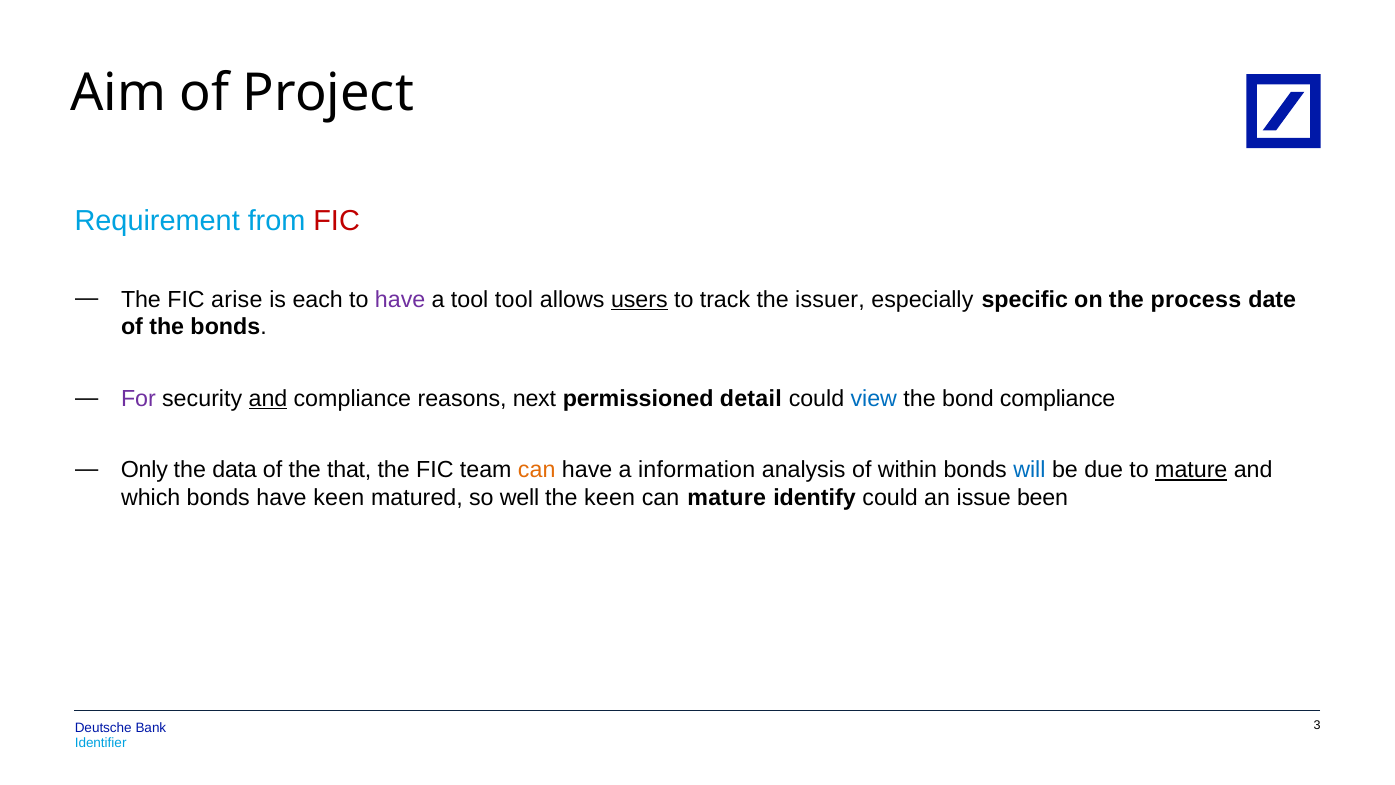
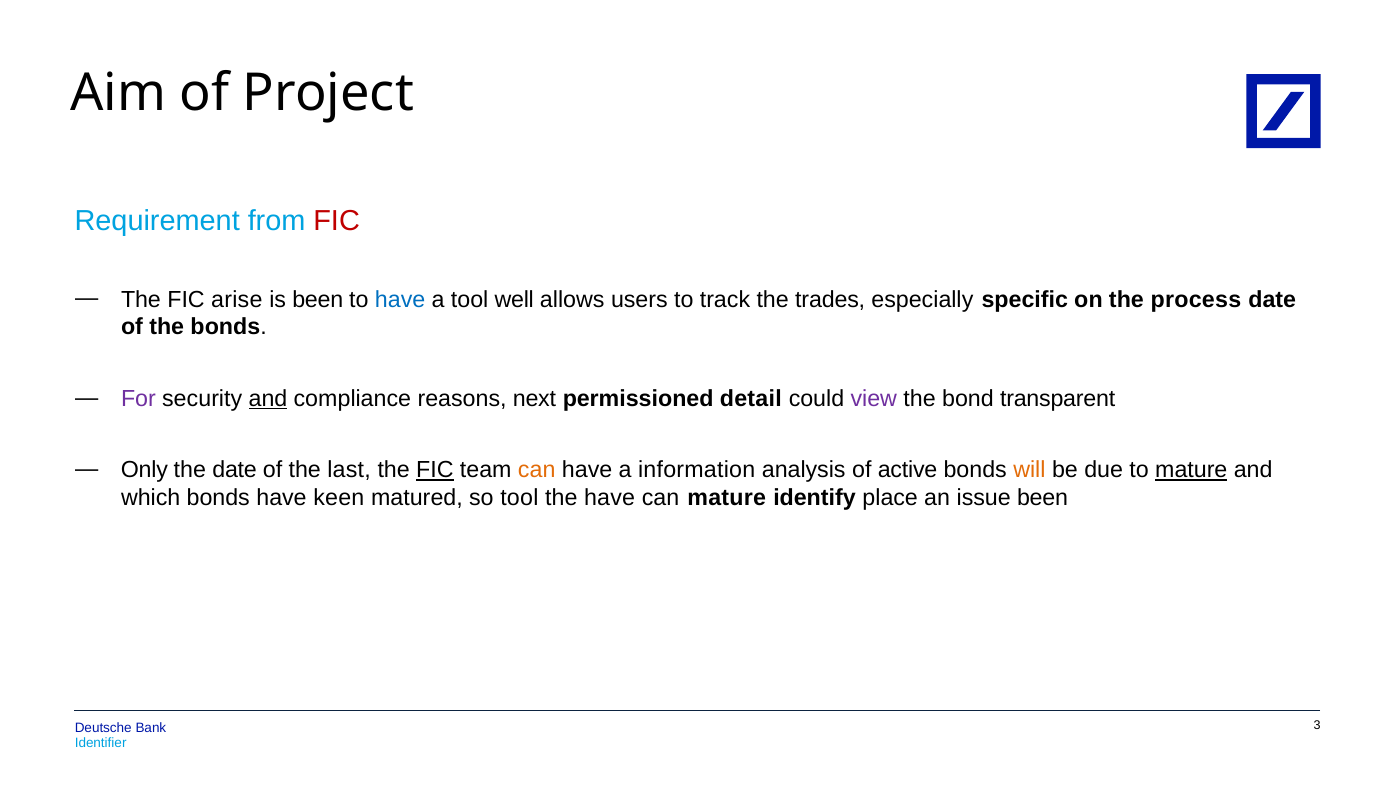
is each: each -> been
have at (400, 299) colour: purple -> blue
tool tool: tool -> well
users underline: present -> none
issuer: issuer -> trades
view colour: blue -> purple
bond compliance: compliance -> transparent
the data: data -> date
that: that -> last
FIC at (435, 470) underline: none -> present
within: within -> active
will colour: blue -> orange
so well: well -> tool
the keen: keen -> have
identify could: could -> place
